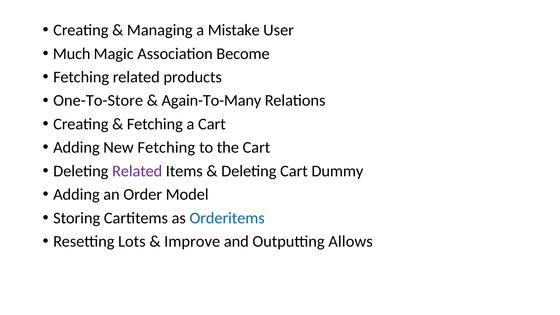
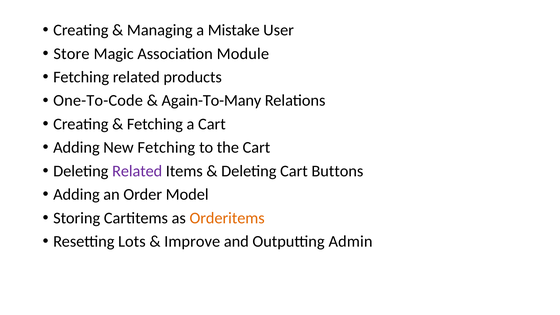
Much: Much -> Store
Become: Become -> Module
One-To-Store: One-To-Store -> One-To-Code
Dummy: Dummy -> Buttons
Orderitems colour: blue -> orange
Allows: Allows -> Admin
